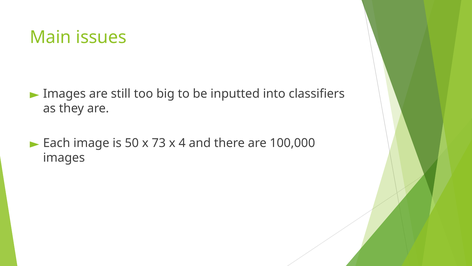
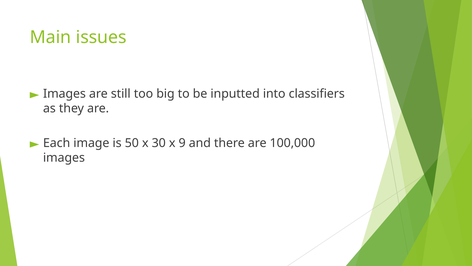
73: 73 -> 30
4: 4 -> 9
